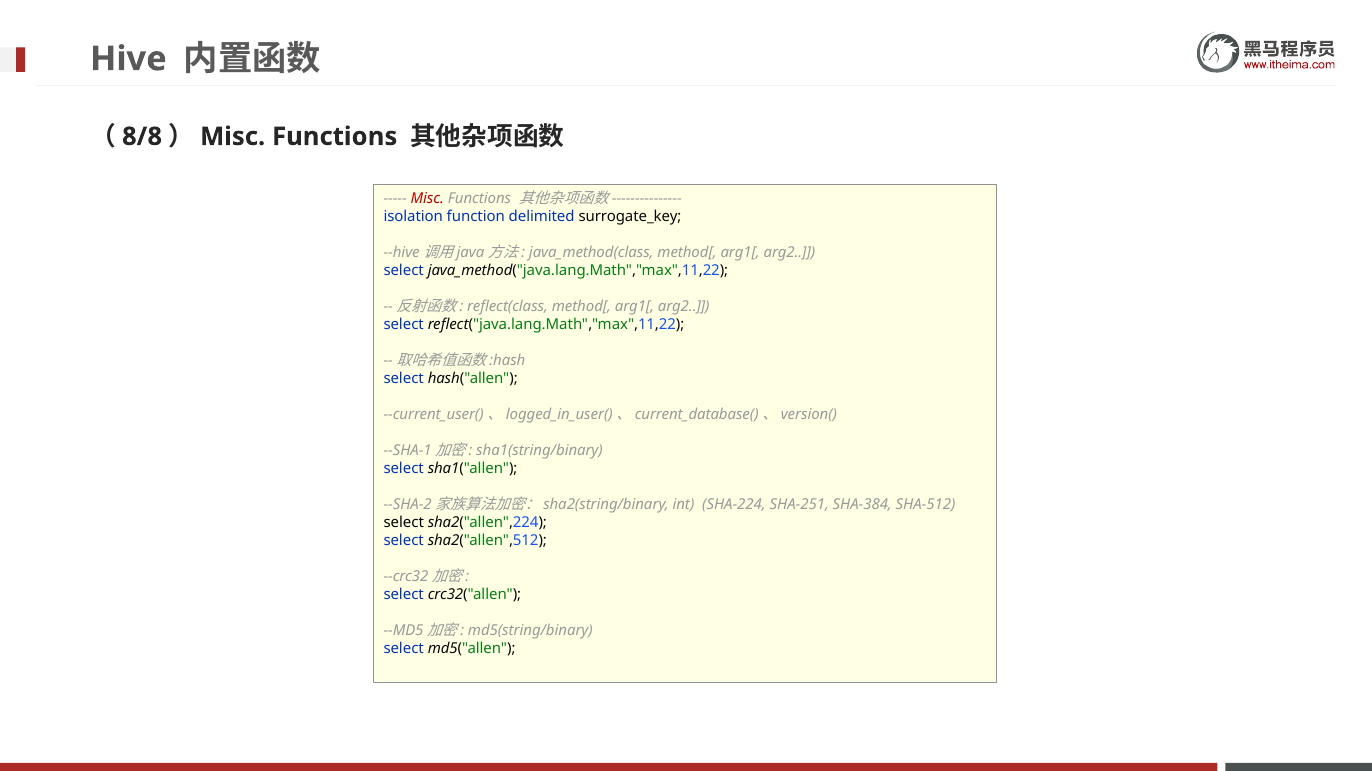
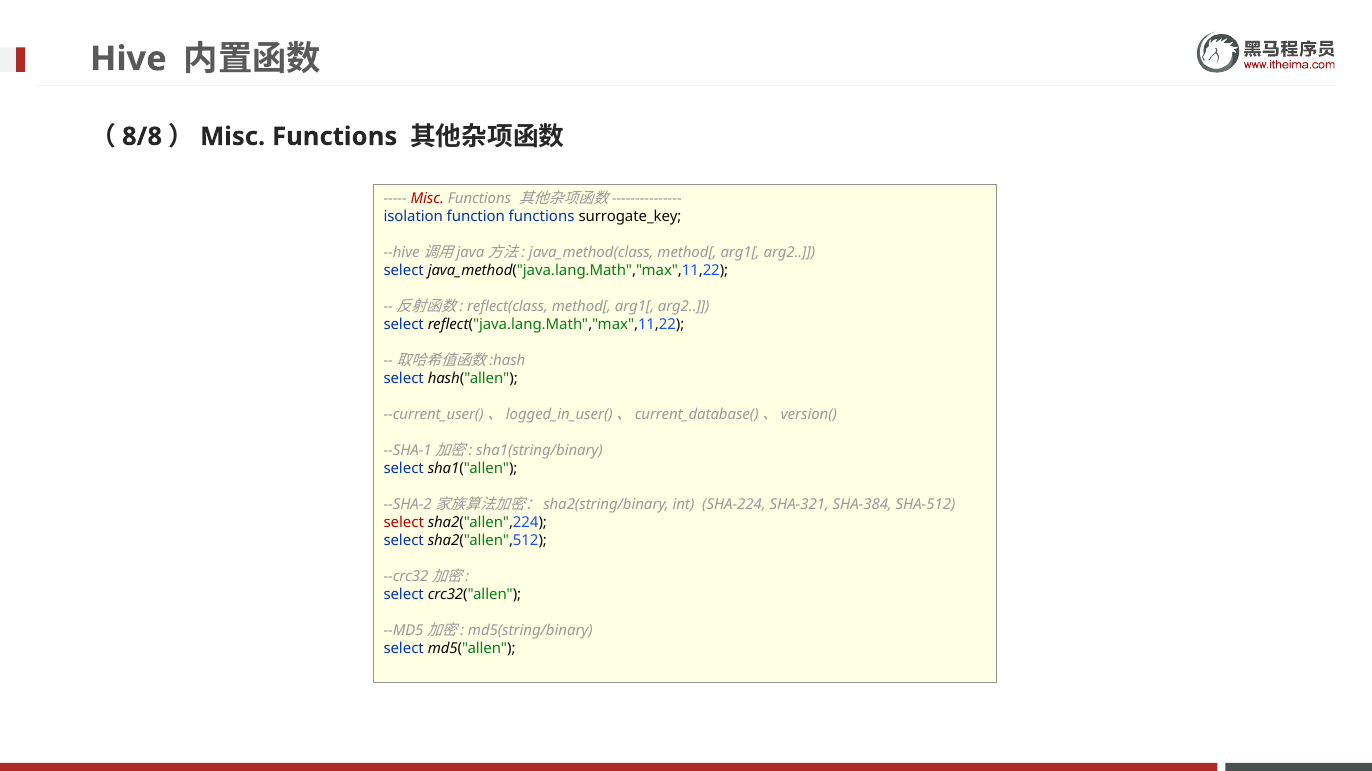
function delimited: delimited -> functions
SHA-251: SHA-251 -> SHA-321
select at (404, 523) colour: black -> red
